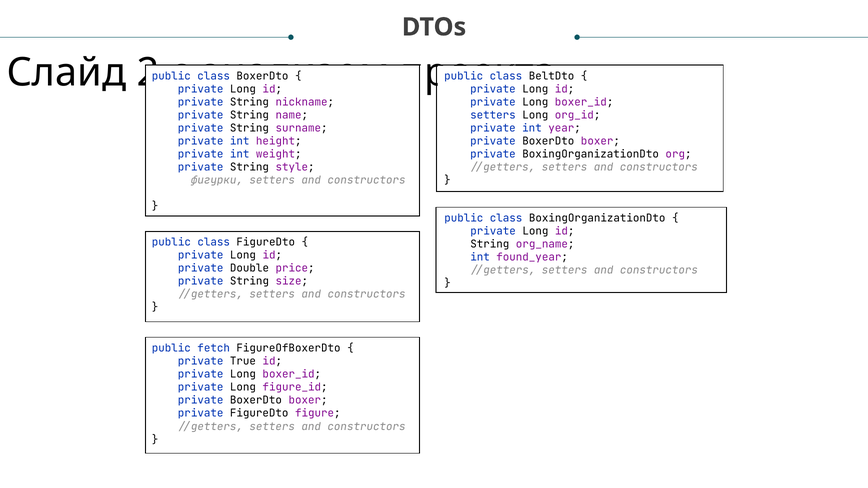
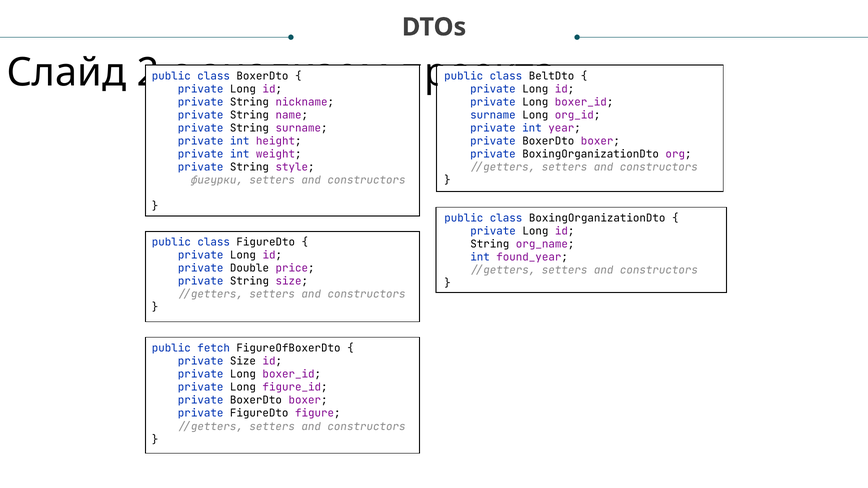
setters at (493, 115): setters -> surname
private True: True -> Size
